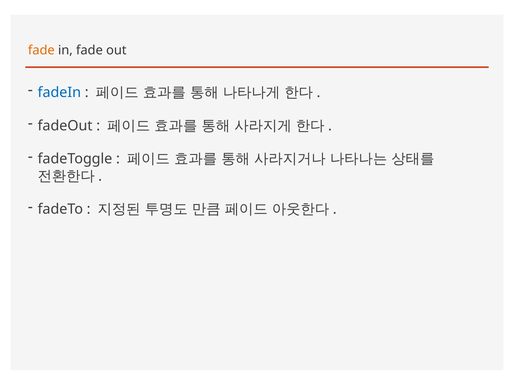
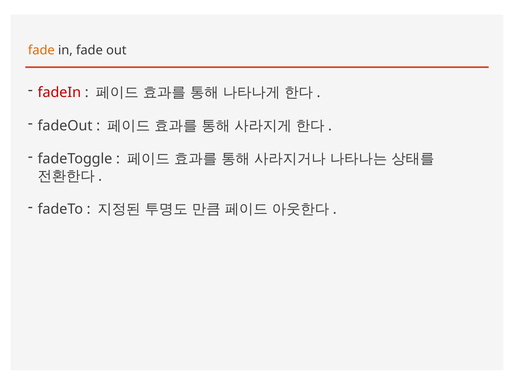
fadeIn colour: blue -> red
